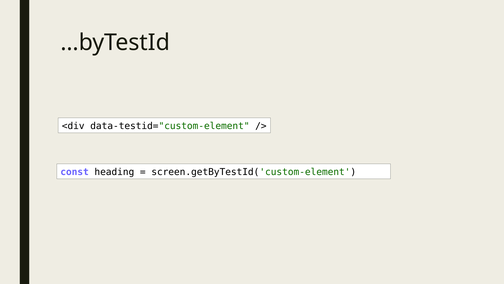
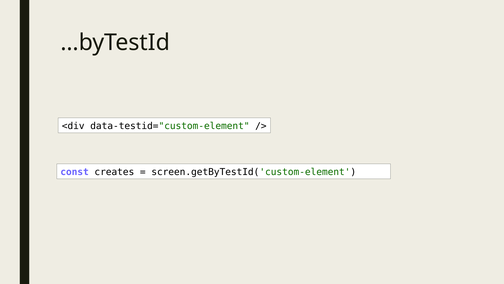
heading: heading -> creates
